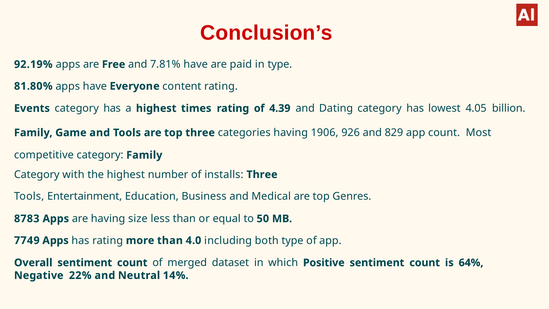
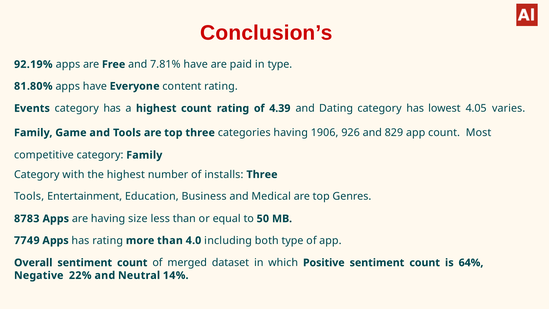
highest times: times -> count
billion: billion -> varies
